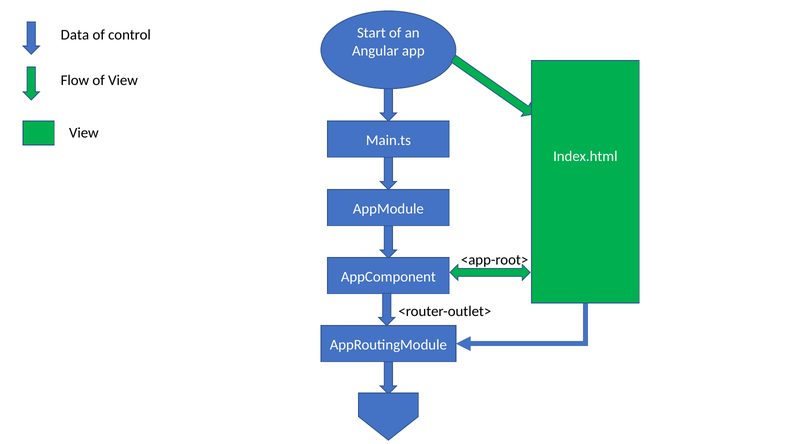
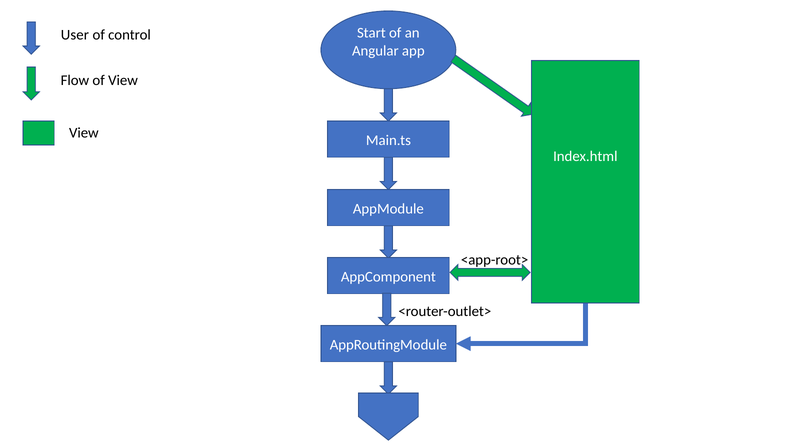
Data: Data -> User
